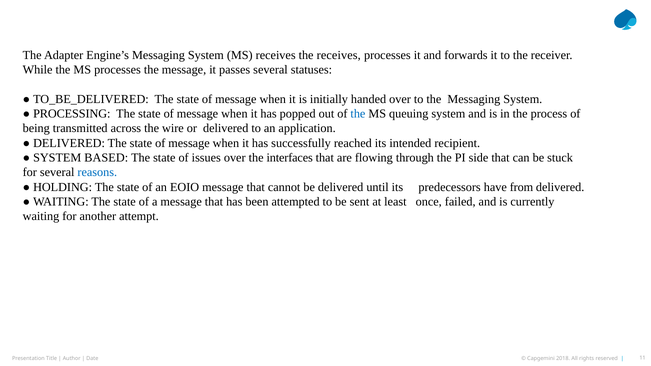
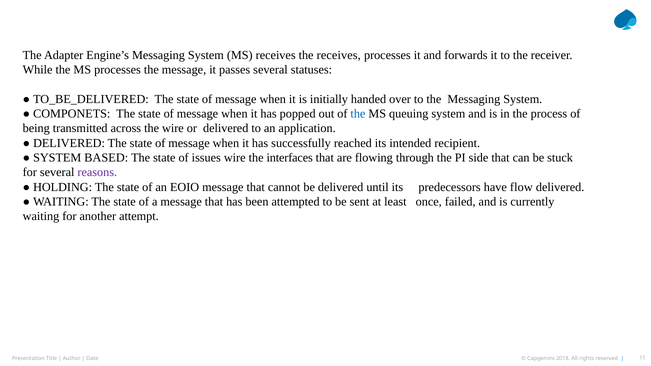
PROCESSING: PROCESSING -> COMPONETS
issues over: over -> wire
reasons colour: blue -> purple
from: from -> flow
